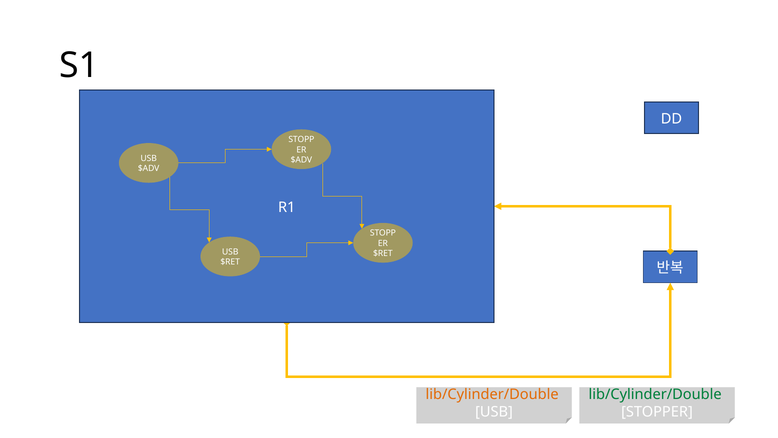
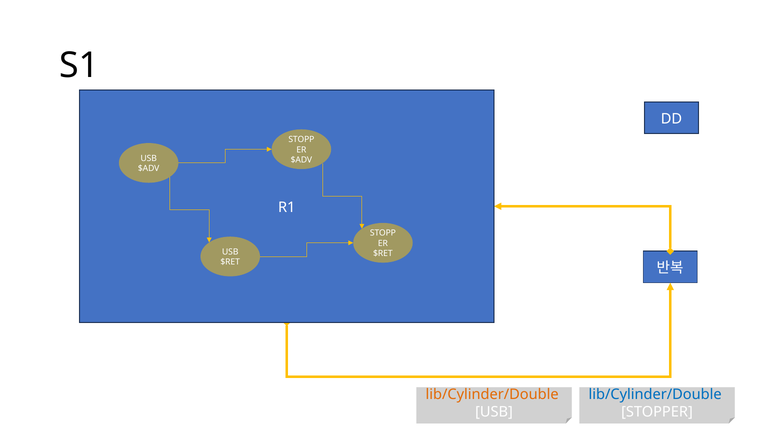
lib/Cylinder/Double at (655, 394) colour: green -> blue
